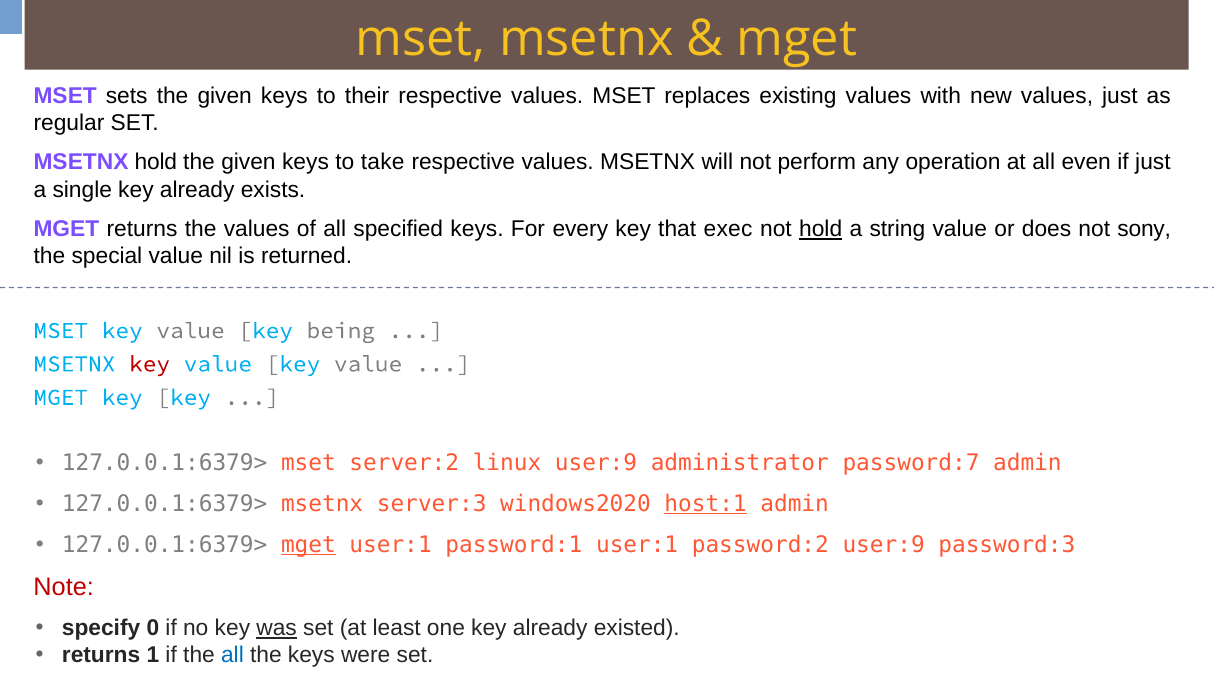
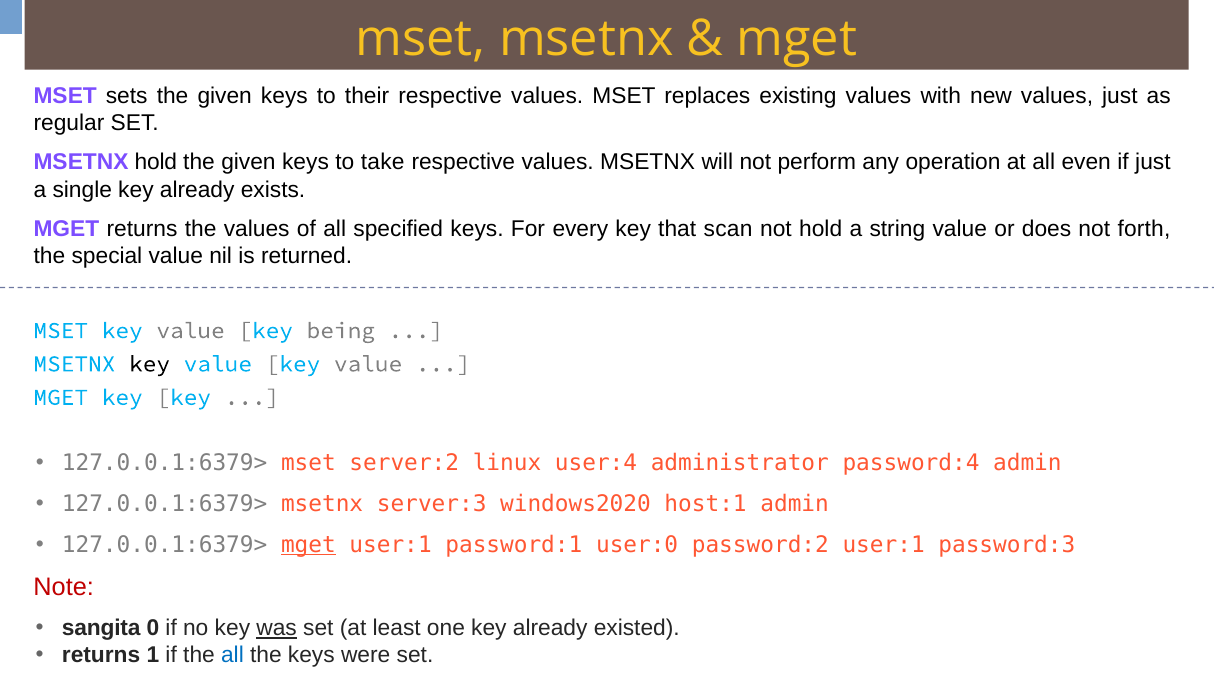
exec: exec -> scan
hold at (821, 229) underline: present -> none
sony: sony -> forth
key at (150, 364) colour: red -> black
linux user:9: user:9 -> user:4
password:7: password:7 -> password:4
host:1 underline: present -> none
password:1 user:1: user:1 -> user:0
password:2 user:9: user:9 -> user:1
specify: specify -> sangita
